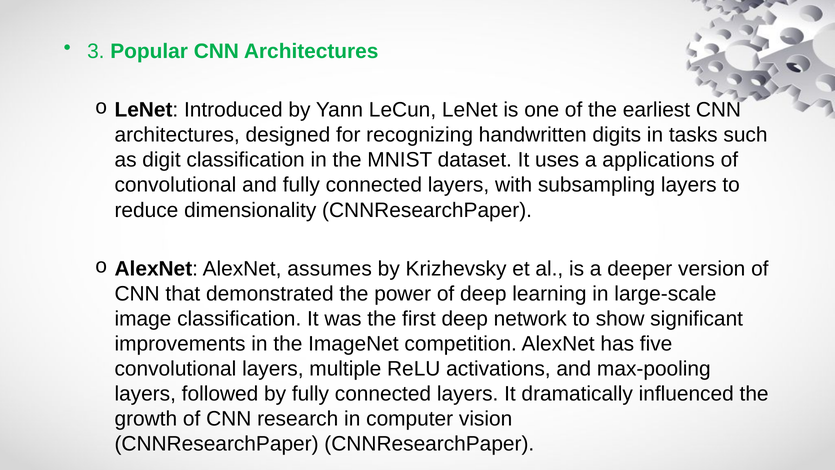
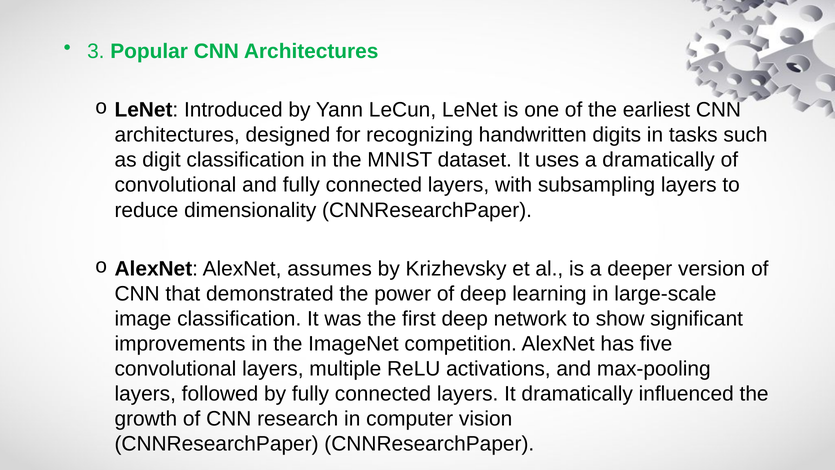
a applications: applications -> dramatically
